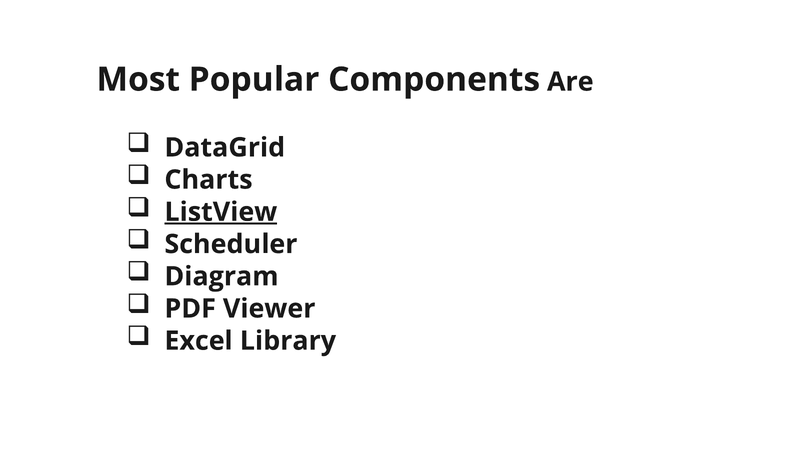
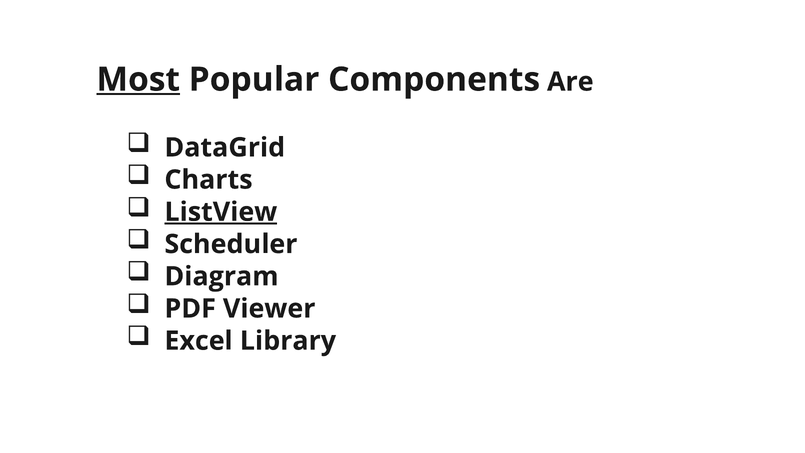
Most underline: none -> present
